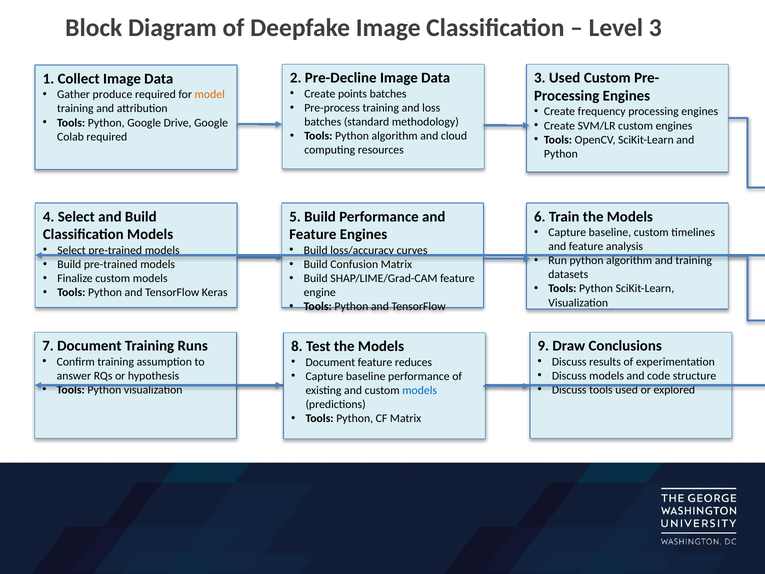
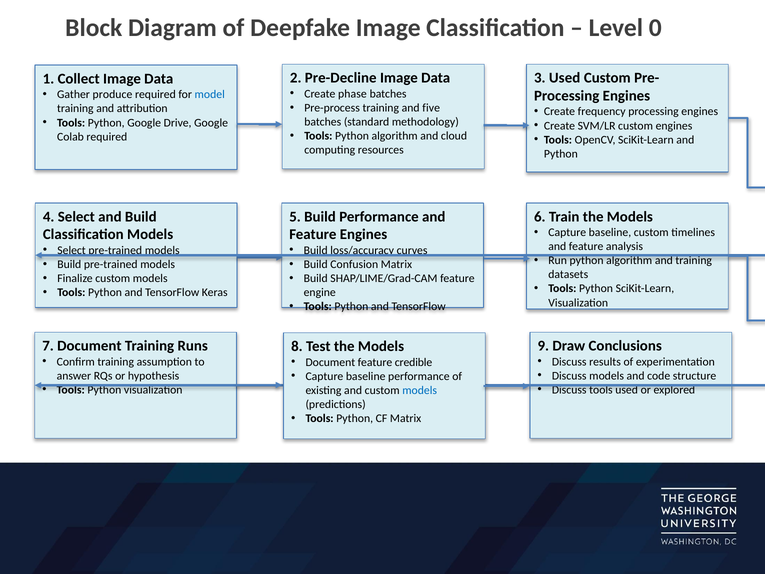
Level 3: 3 -> 0
points: points -> phase
model colour: orange -> blue
loss: loss -> five
reduces: reduces -> credible
